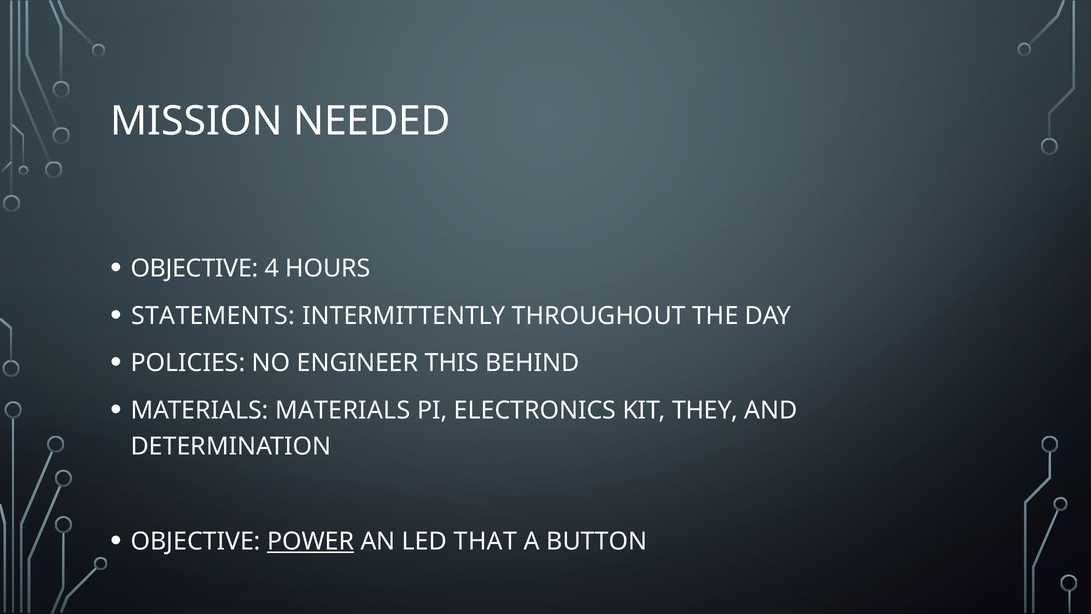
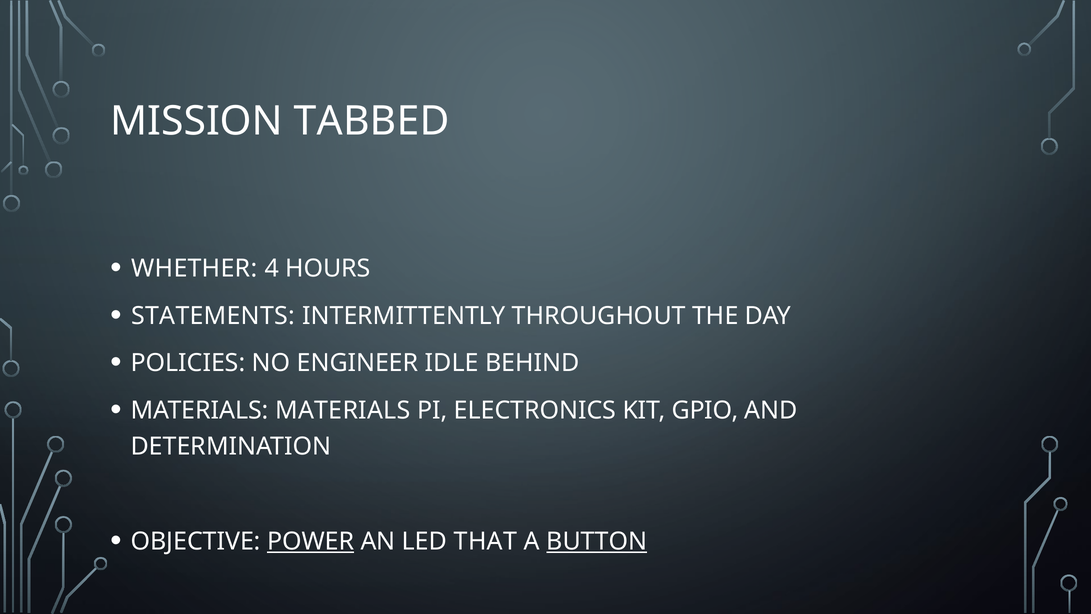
NEEDED: NEEDED -> TABBED
OBJECTIVE at (195, 268): OBJECTIVE -> WHETHER
THIS: THIS -> IDLE
THEY: THEY -> GPIO
BUTTON underline: none -> present
